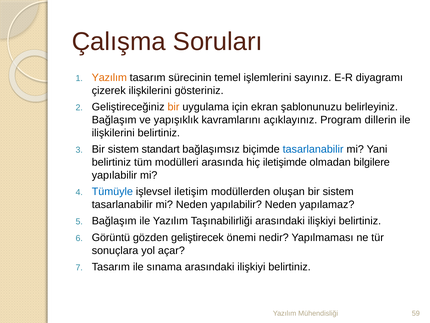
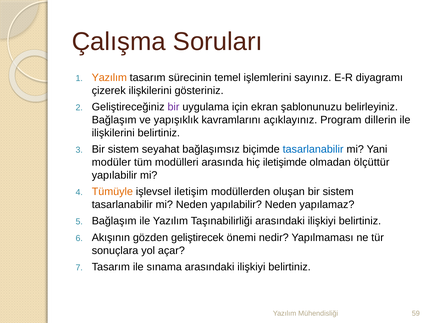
bir at (173, 107) colour: orange -> purple
standart: standart -> seyahat
belirtiniz at (111, 162): belirtiniz -> modüler
bilgilere: bilgilere -> ölçüttür
Tümüyle colour: blue -> orange
Görüntü: Görüntü -> Akışının
